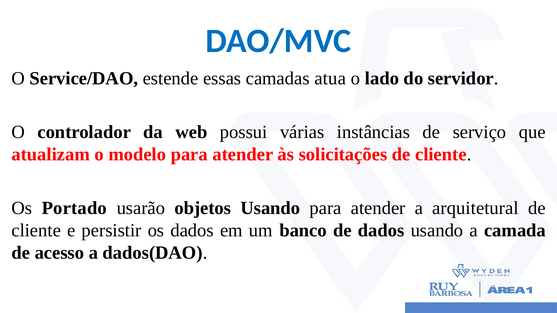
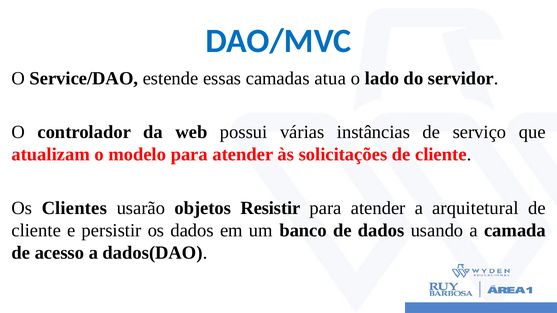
Portado: Portado -> Clientes
objetos Usando: Usando -> Resistir
